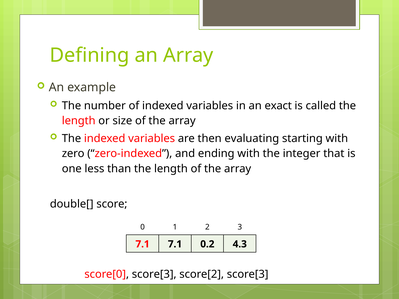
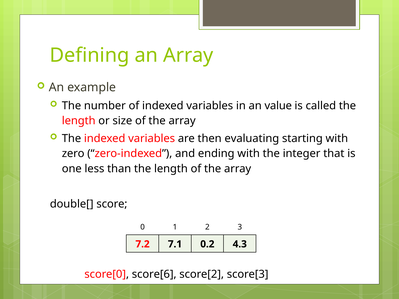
exact: exact -> value
7.1 at (143, 244): 7.1 -> 7.2
score[0 score[3: score[3 -> score[6
